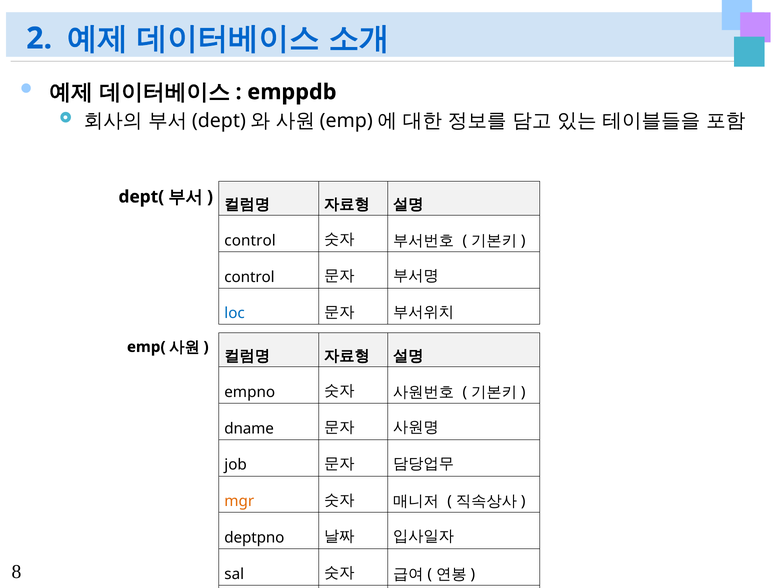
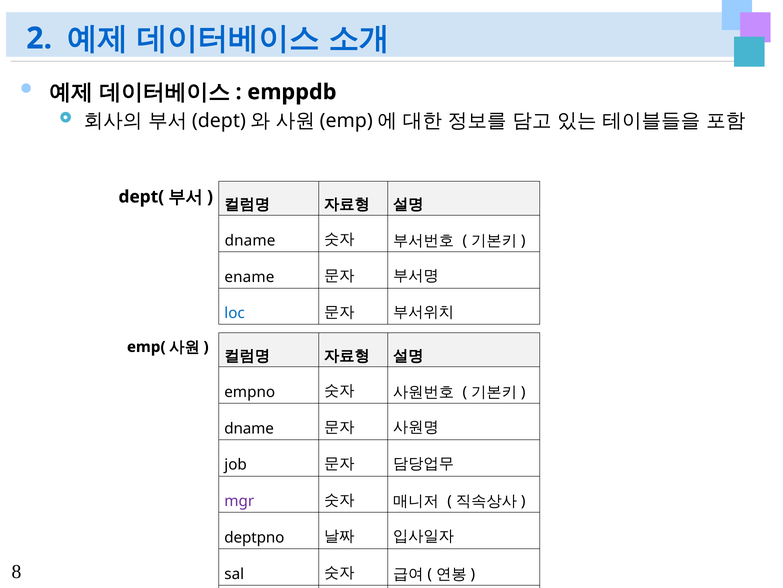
control at (250, 240): control -> dname
control at (250, 277): control -> ename
mgr colour: orange -> purple
